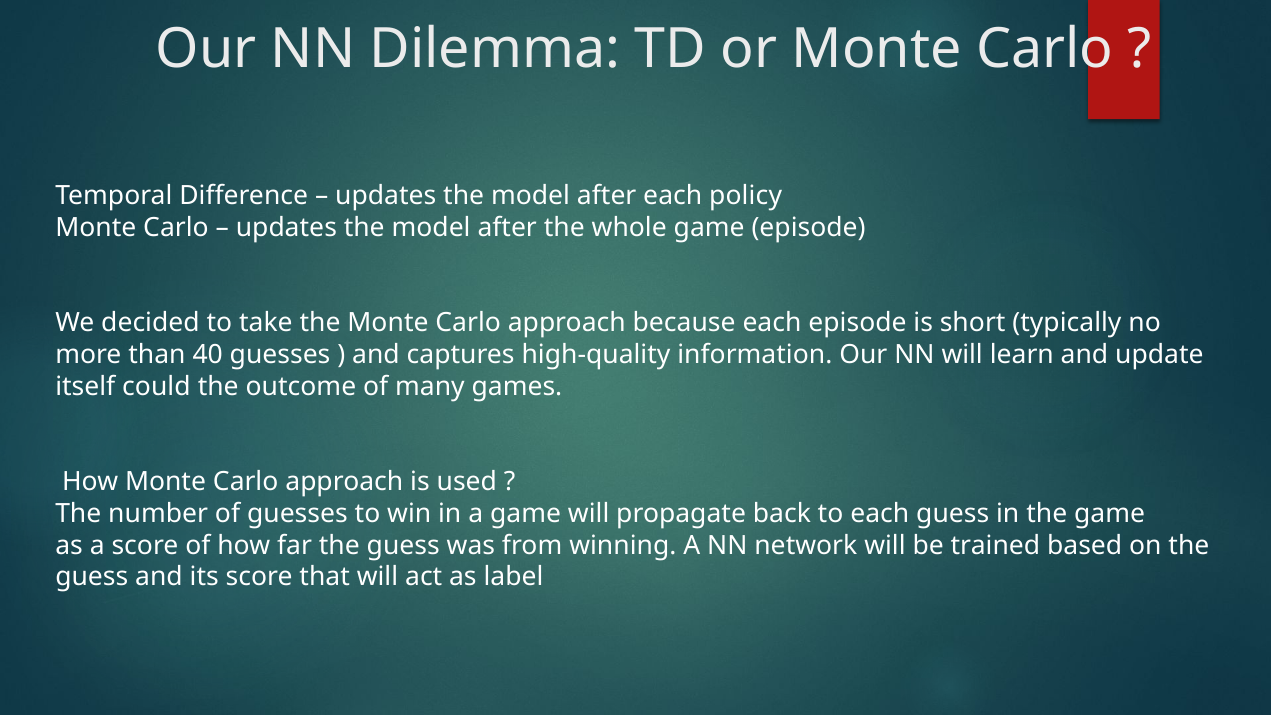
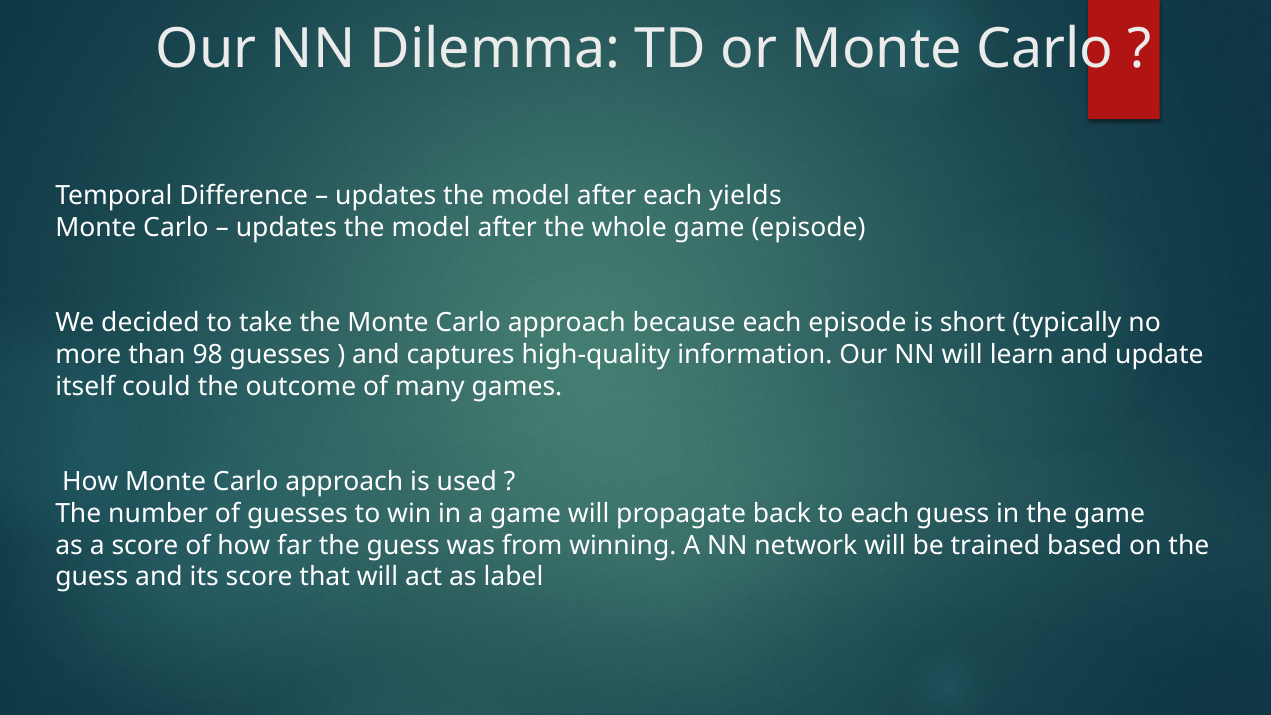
policy: policy -> yields
40: 40 -> 98
